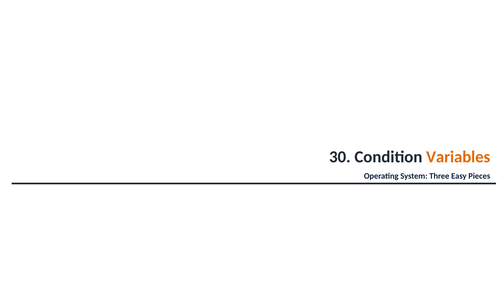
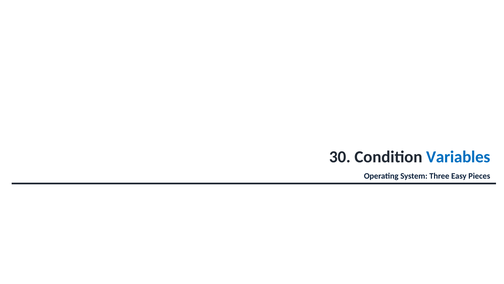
Variables colour: orange -> blue
